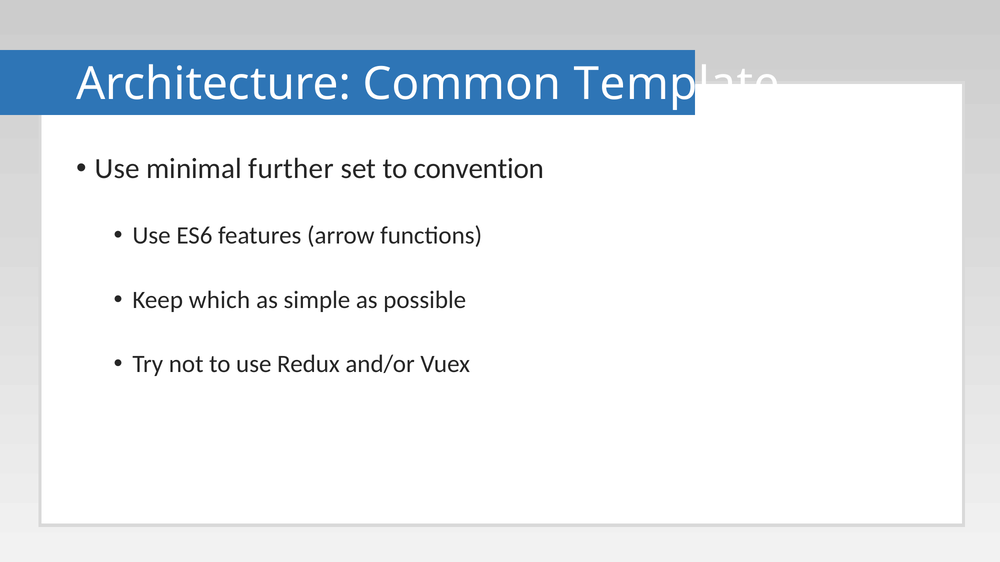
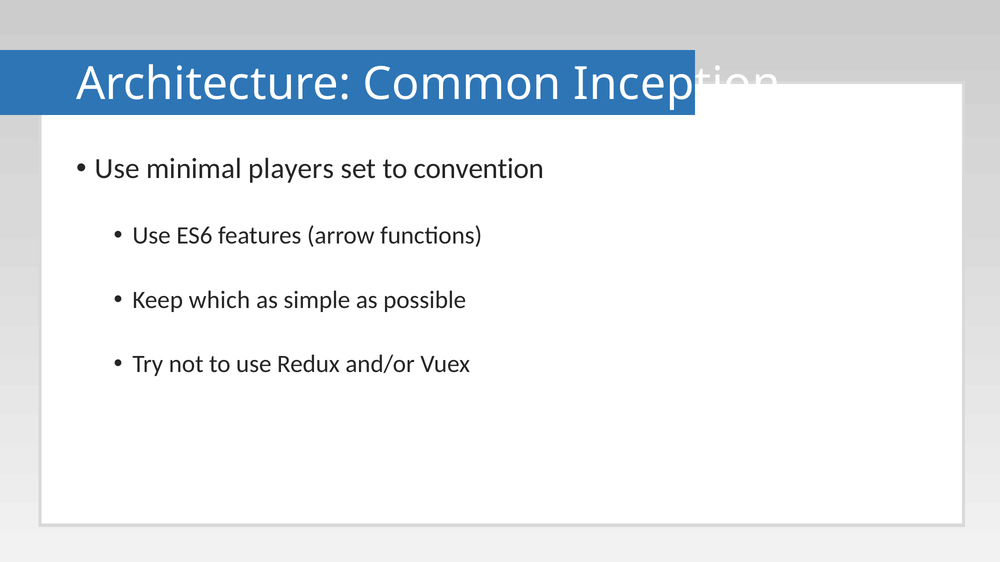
Template: Template -> Inception
further: further -> players
